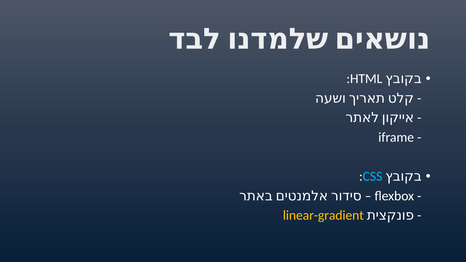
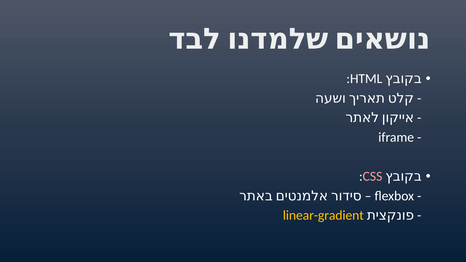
CSS colour: light blue -> pink
